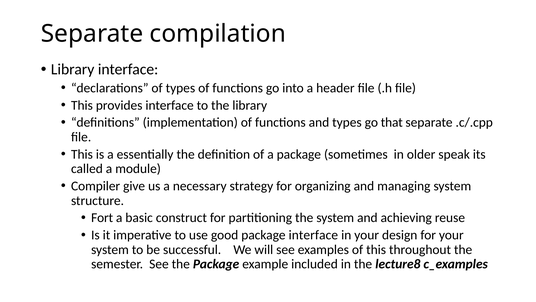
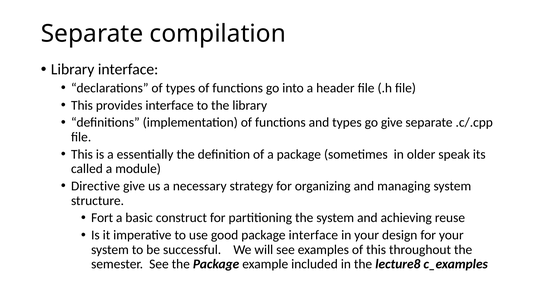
go that: that -> give
Compiler: Compiler -> Directive
